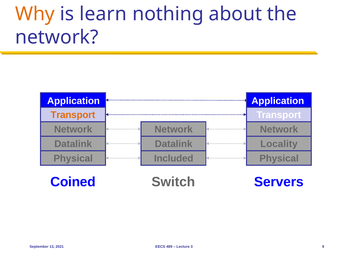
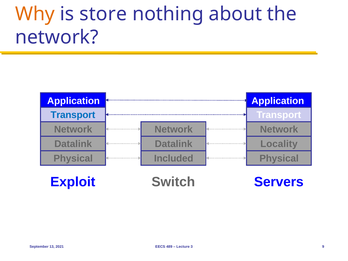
learn: learn -> store
Transport at (73, 115) colour: orange -> blue
Coined: Coined -> Exploit
